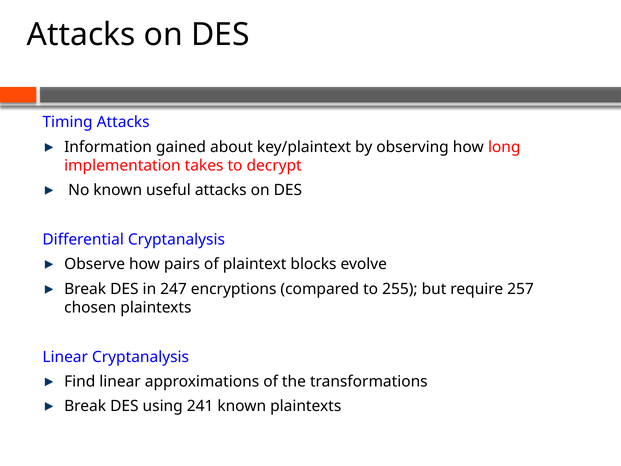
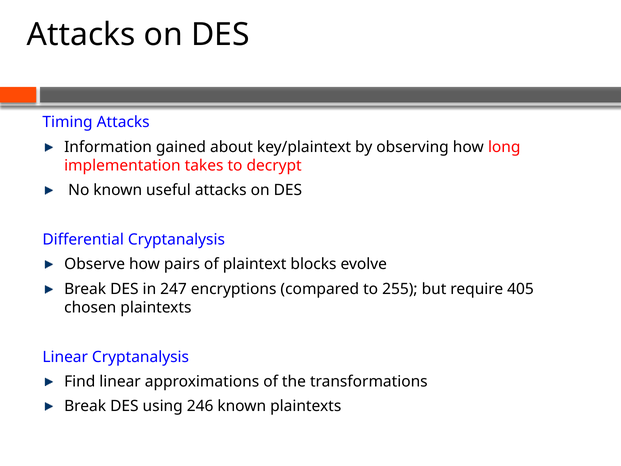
257: 257 -> 405
241: 241 -> 246
